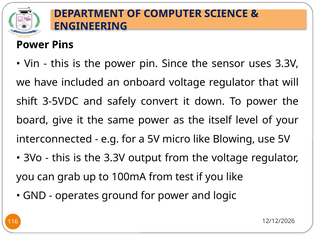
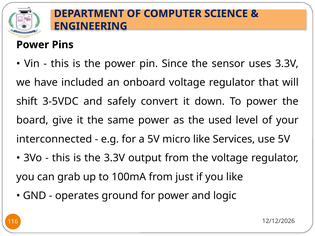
itself: itself -> used
Blowing: Blowing -> Services
test: test -> just
